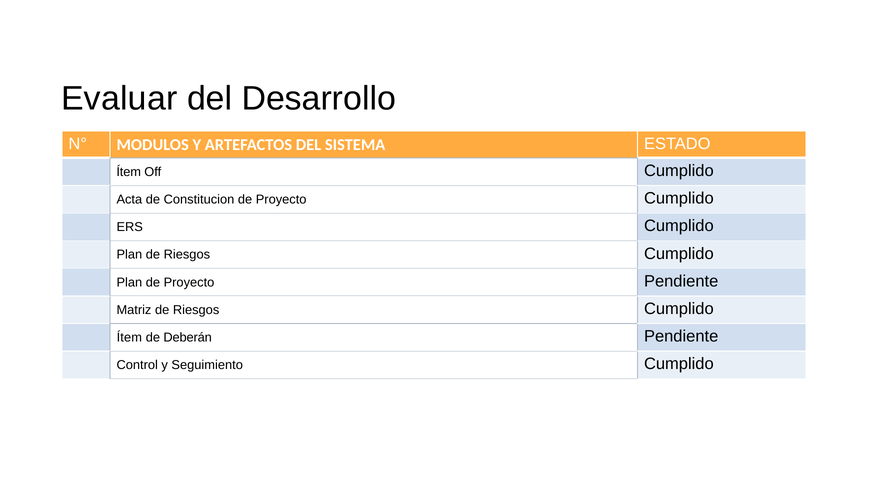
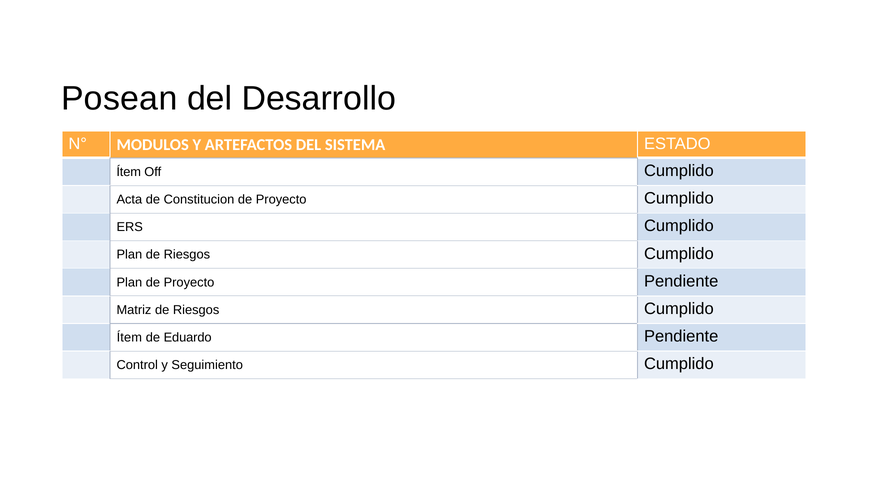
Evaluar: Evaluar -> Posean
Deberán: Deberán -> Eduardo
